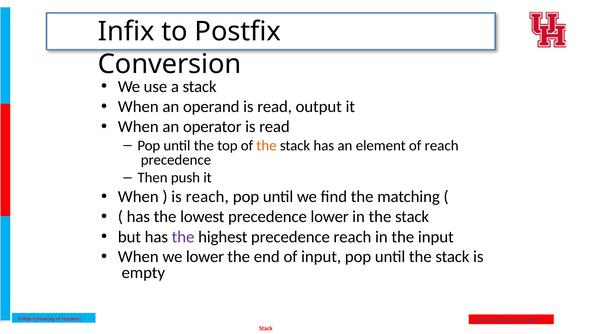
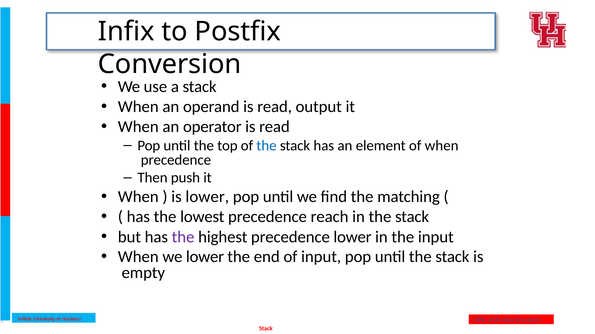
the at (267, 146) colour: orange -> blue
of reach: reach -> when
is reach: reach -> lower
precedence lower: lower -> reach
precedence reach: reach -> lower
